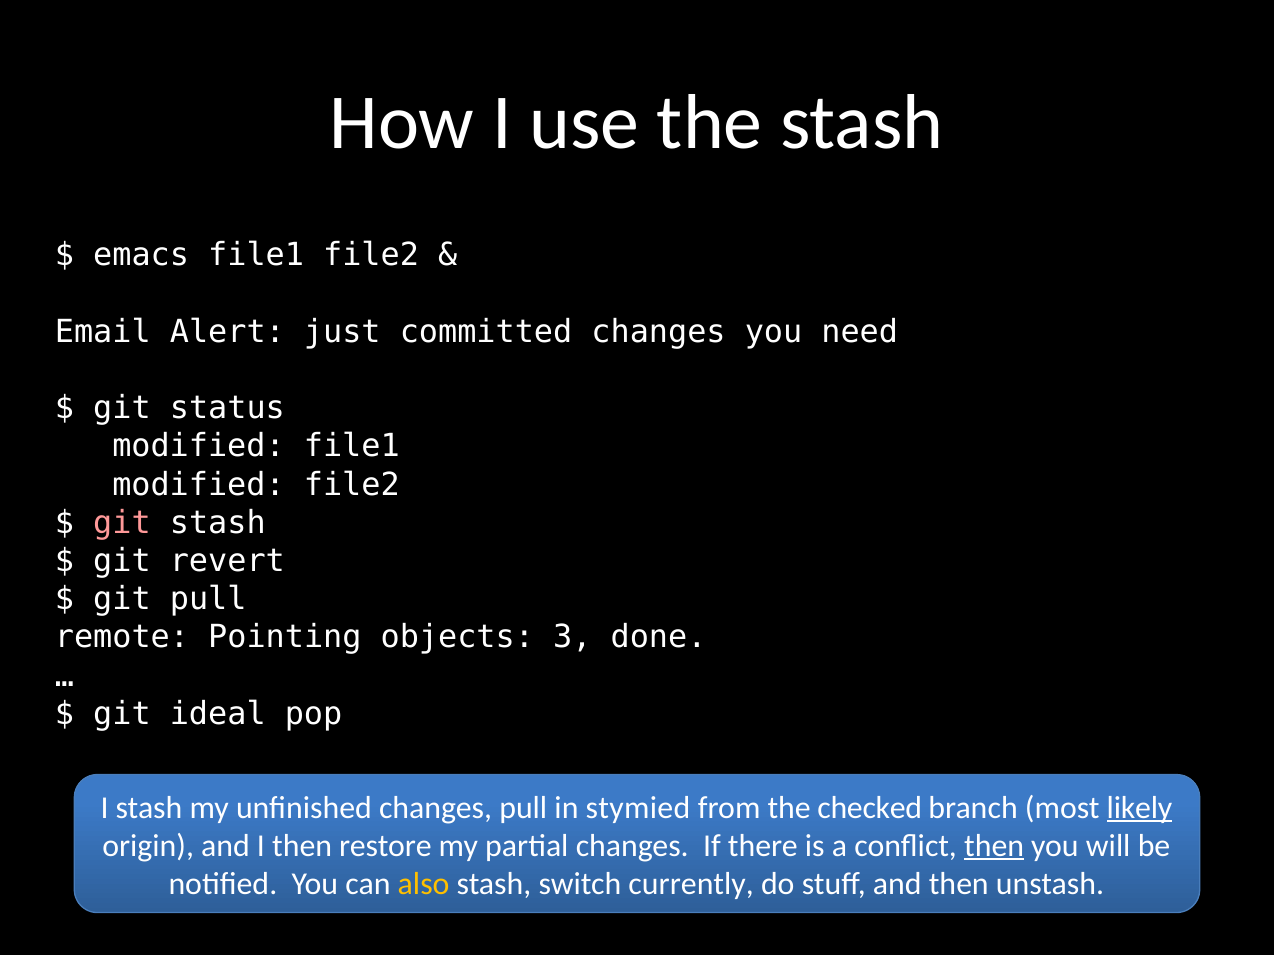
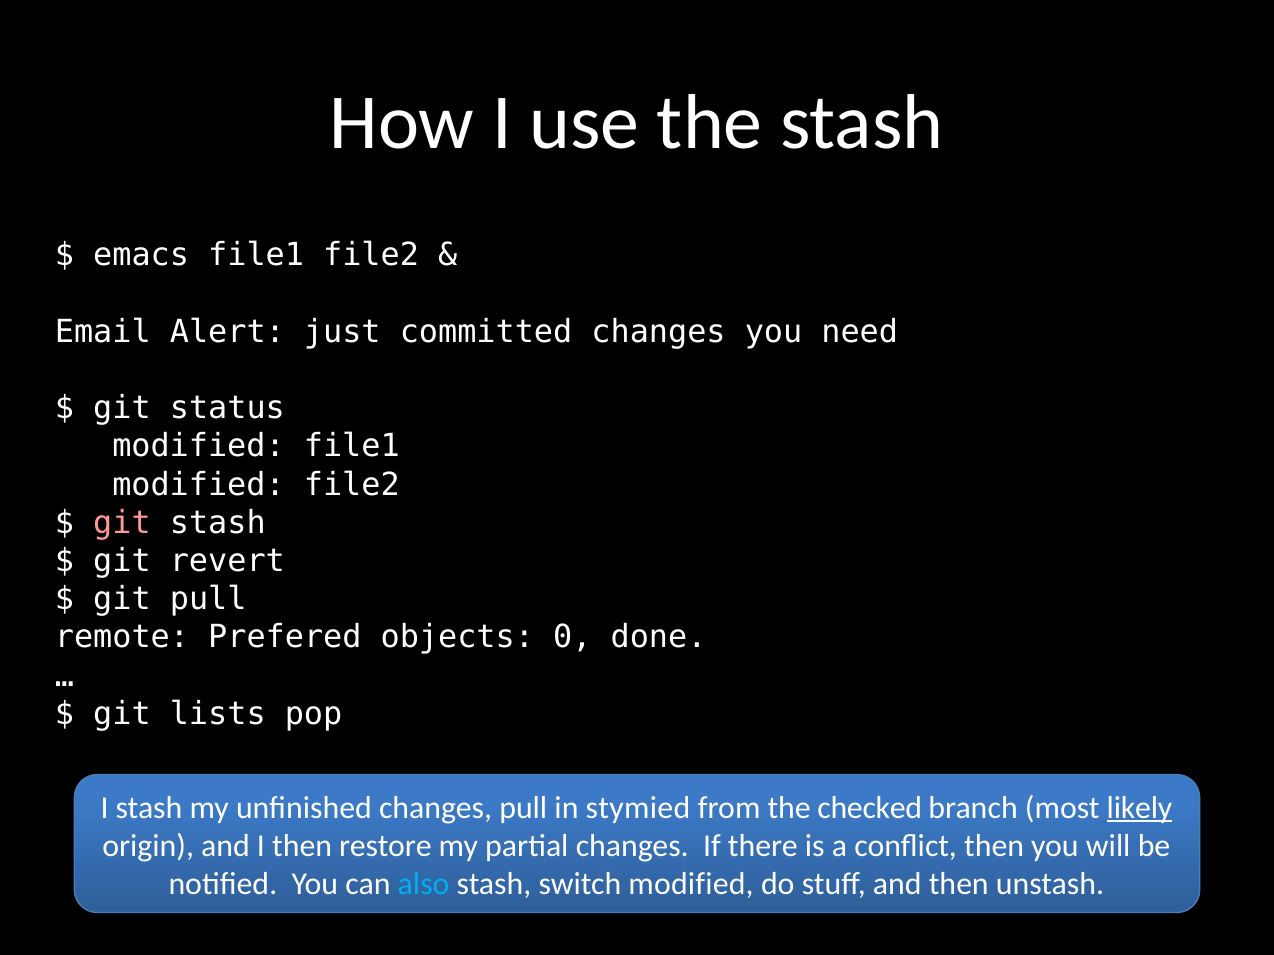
Pointing: Pointing -> Prefered
3: 3 -> 0
ideal: ideal -> lists
then at (994, 846) underline: present -> none
also colour: yellow -> light blue
switch currently: currently -> modified
